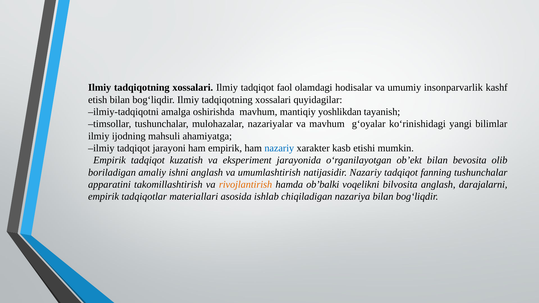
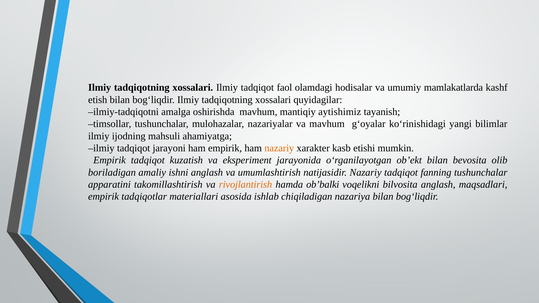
insonparvarlik: insonparvarlik -> mamlakatlarda
yoshlikdan: yoshlikdan -> aytishimiz
nazariy at (279, 148) colour: blue -> orange
darajalarni: darajalarni -> maqsadlari
